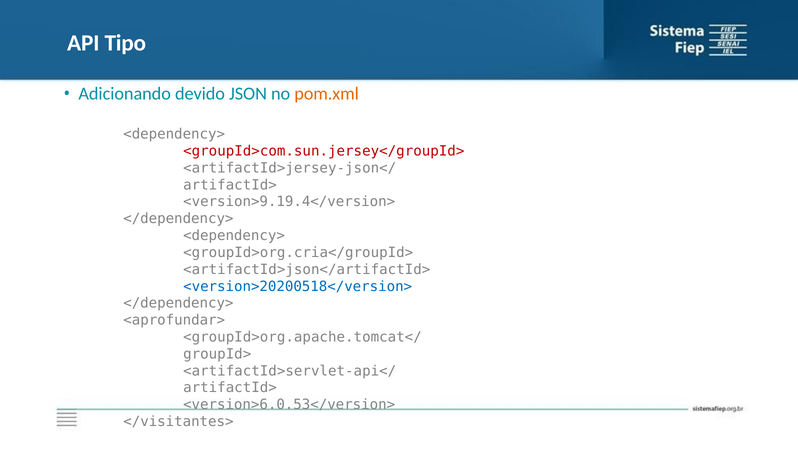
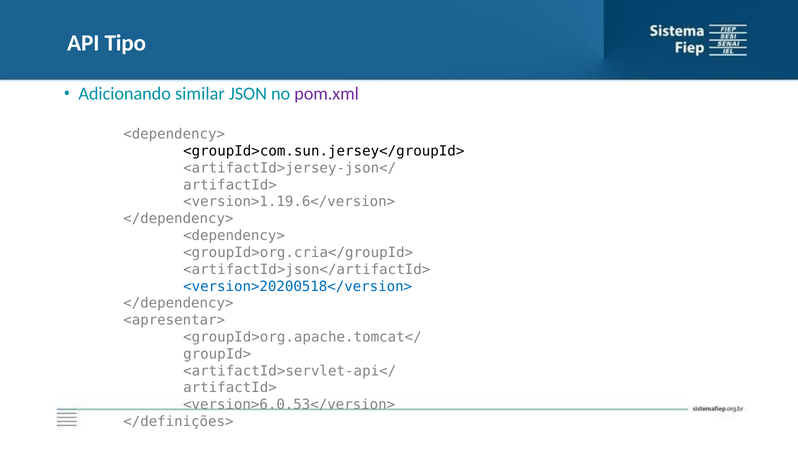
devido: devido -> similar
pom.xml colour: orange -> purple
<groupId>com.sun.jersey</groupId> colour: red -> black
<version>9.19.4</version>: <version>9.19.4</version> -> <version>1.19.6</version>
<aprofundar>: <aprofundar> -> <apresentar>
</visitantes>: </visitantes> -> </definições>
